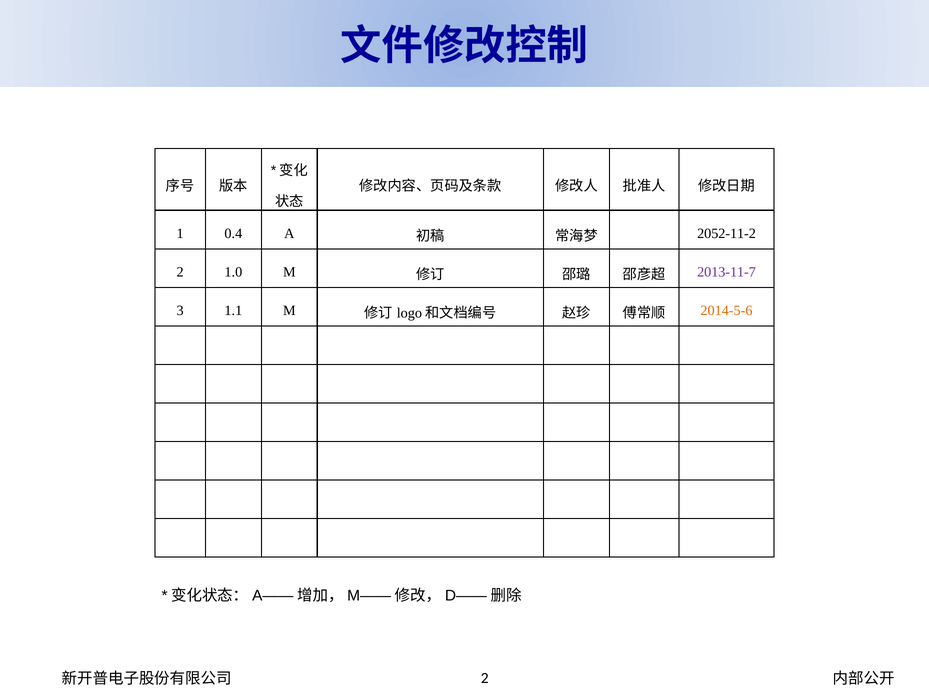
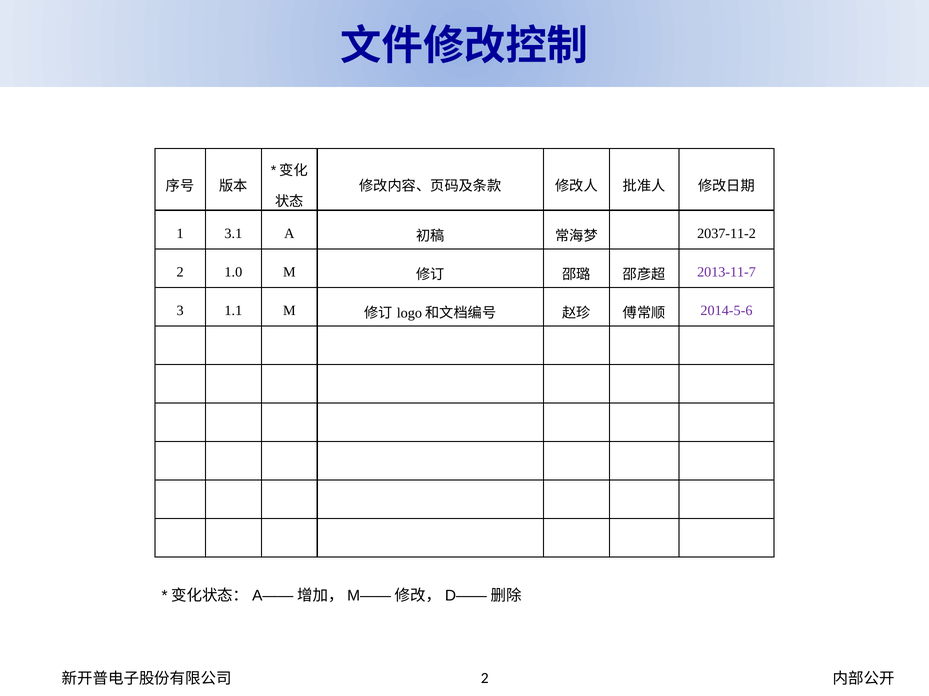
0.4: 0.4 -> 3.1
2052-11-2: 2052-11-2 -> 2037-11-2
2014-5-6 colour: orange -> purple
